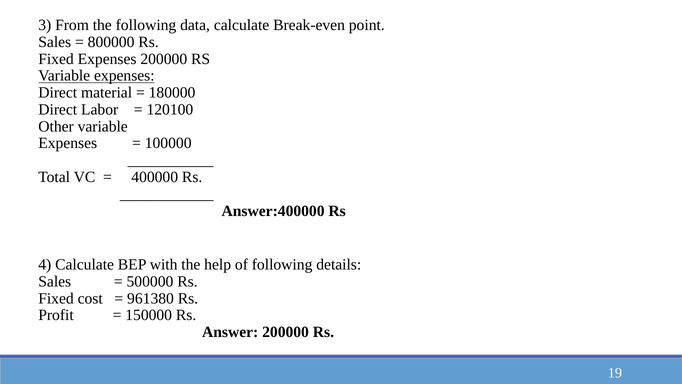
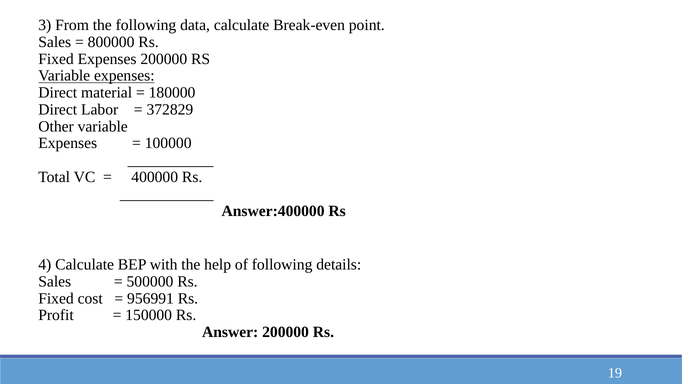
120100: 120100 -> 372829
961380: 961380 -> 956991
